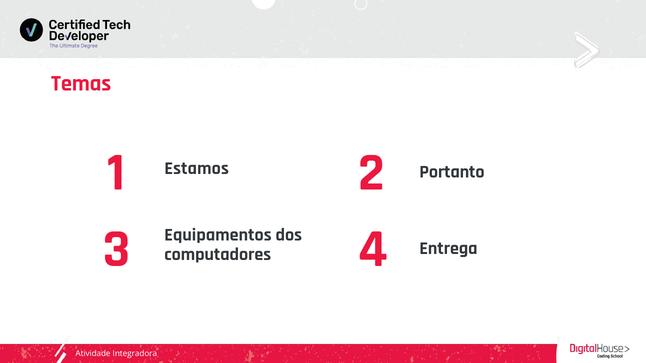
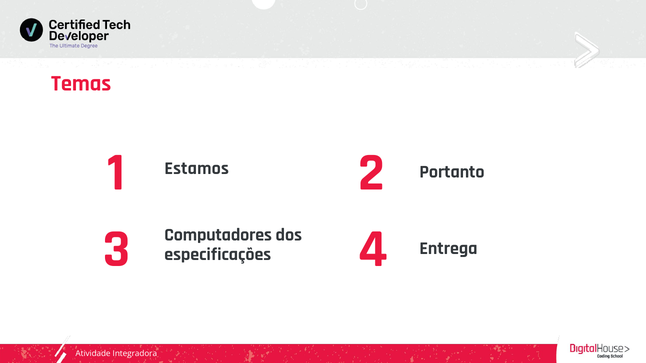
Equipamentos: Equipamentos -> Computadores
computadores: computadores -> especificações
